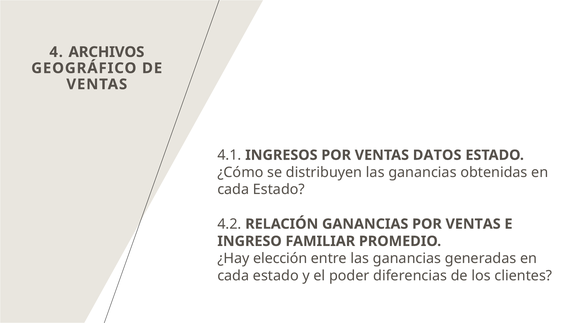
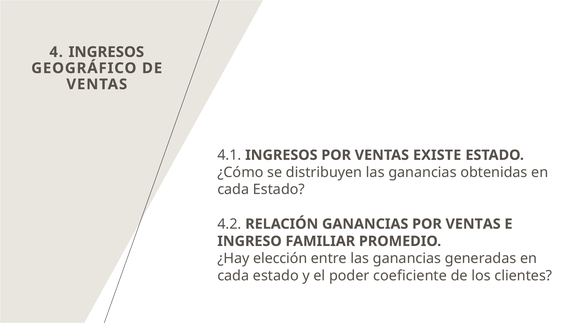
4 ARCHIVOS: ARCHIVOS -> INGRESOS
DATOS: DATOS -> EXISTE
diferencias: diferencias -> coeficiente
